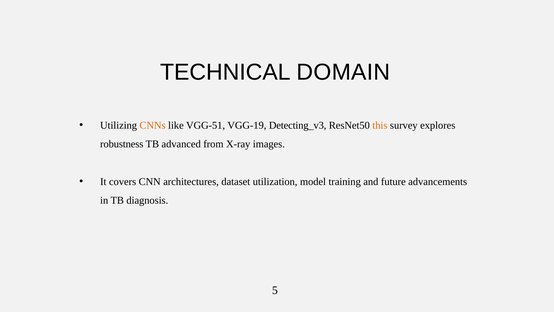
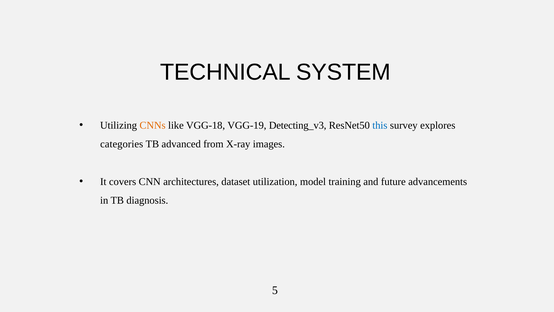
DOMAIN: DOMAIN -> SYSTEM
VGG-51: VGG-51 -> VGG-18
this colour: orange -> blue
robustness: robustness -> categories
